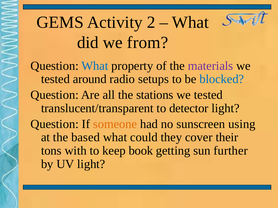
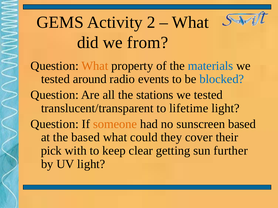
What at (95, 66) colour: blue -> orange
materials colour: purple -> blue
setups: setups -> events
detector: detector -> lifetime
sunscreen using: using -> based
tons: tons -> pick
book: book -> clear
